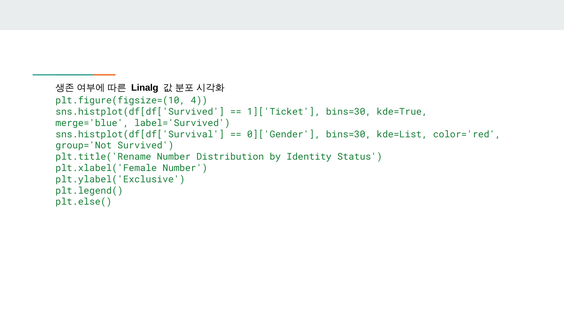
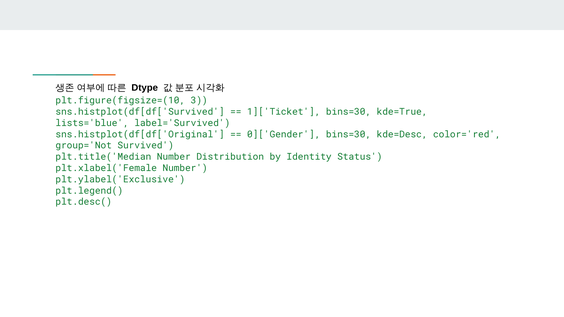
Linalg: Linalg -> Dtype
4: 4 -> 3
merge='blue: merge='blue -> lists='blue
sns.histplot(df[df['Survival: sns.histplot(df[df['Survival -> sns.histplot(df[df['Original
kde=List: kde=List -> kde=Desc
plt.title('Rename: plt.title('Rename -> plt.title('Median
plt.else(: plt.else( -> plt.desc(
